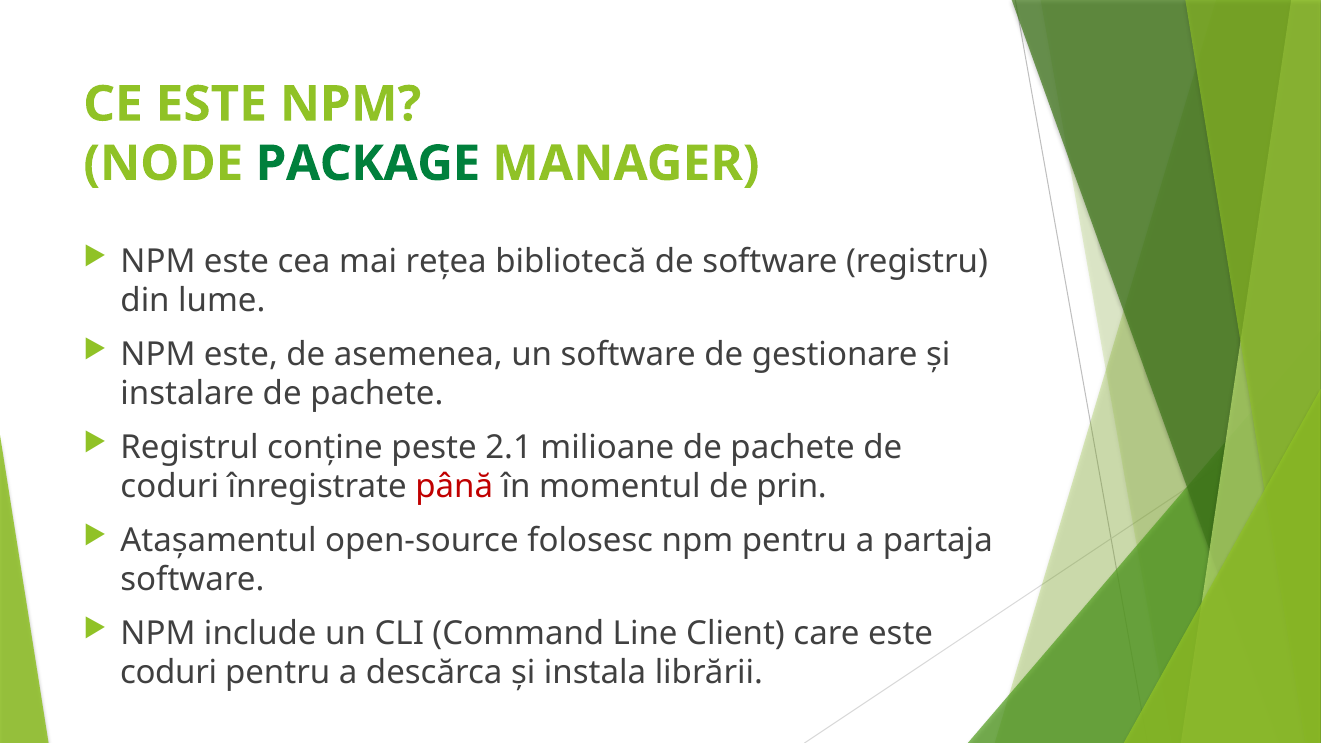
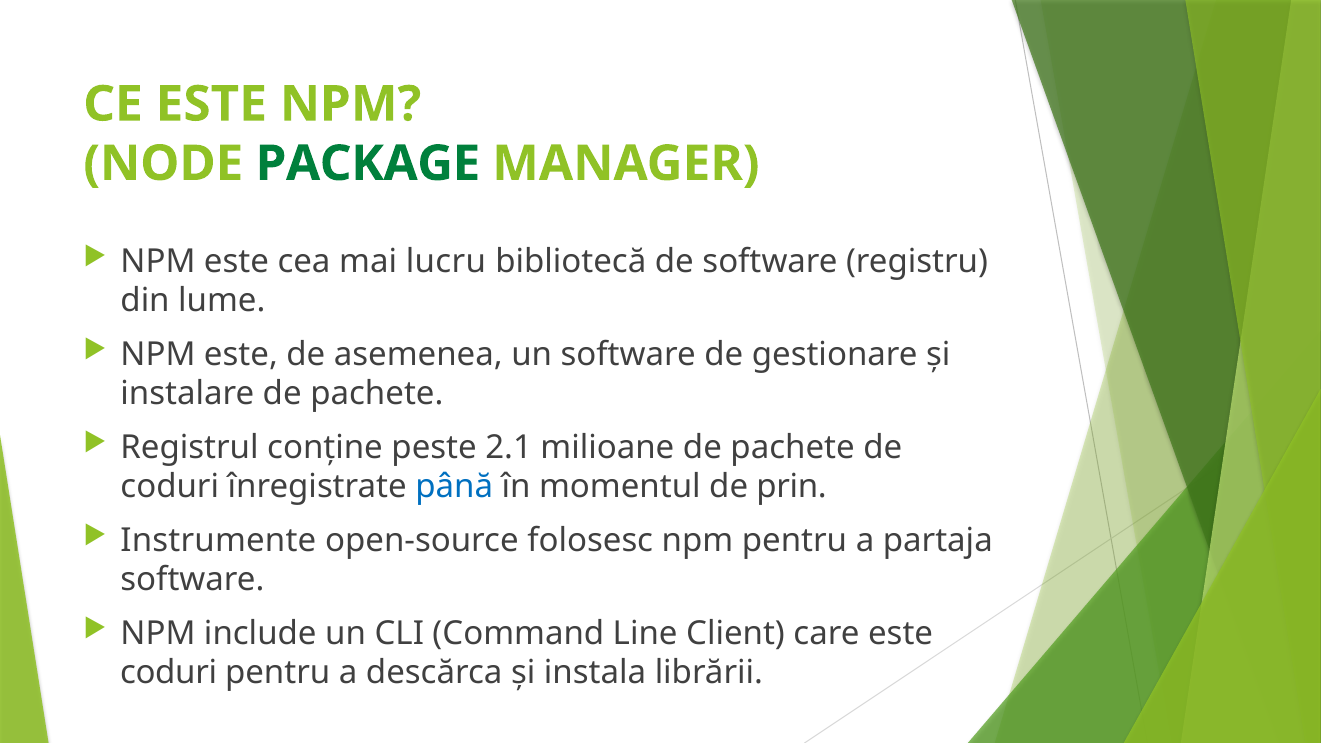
rețea: rețea -> lucru
până colour: red -> blue
Atașamentul: Atașamentul -> Instrumente
